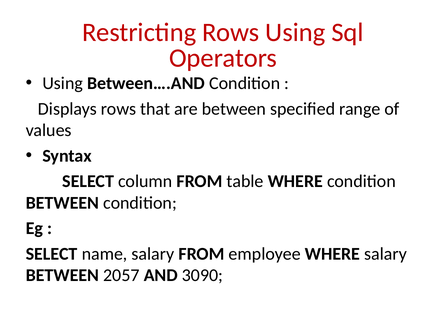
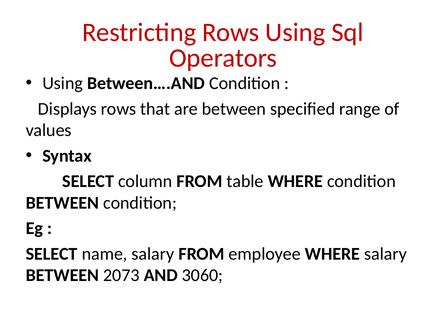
2057: 2057 -> 2073
3090: 3090 -> 3060
